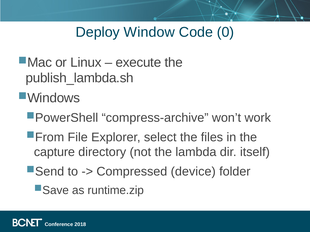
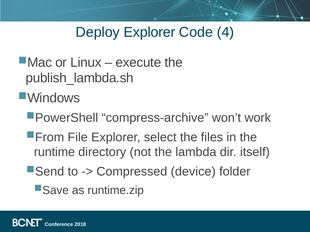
Deploy Window: Window -> Explorer
0: 0 -> 4
capture: capture -> runtime
